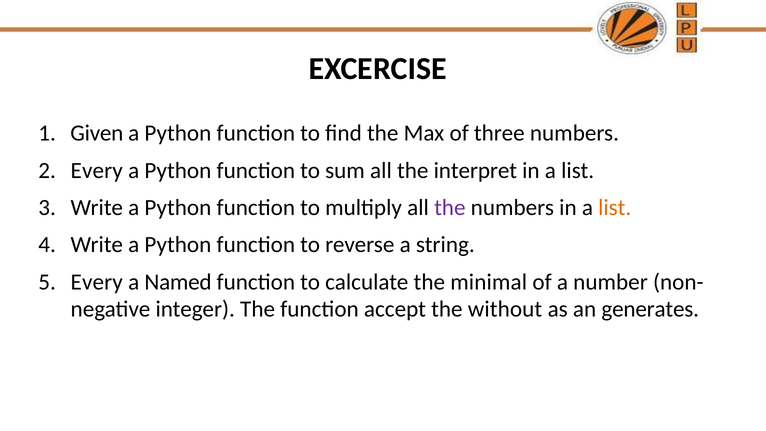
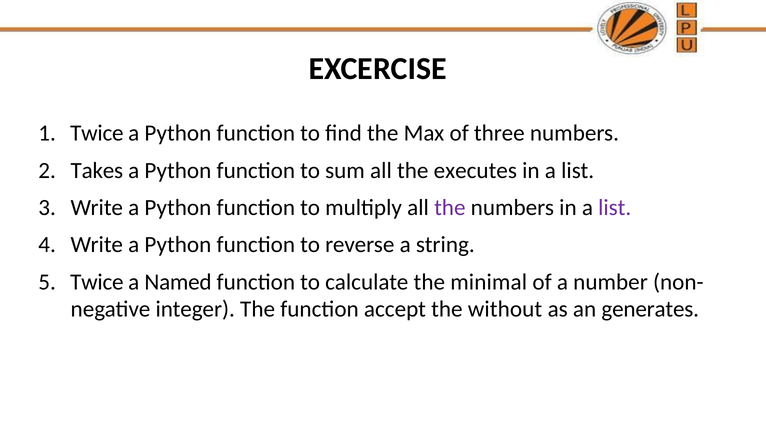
Given at (97, 133): Given -> Twice
Every at (97, 170): Every -> Takes
interpret: interpret -> executes
list at (615, 208) colour: orange -> purple
Every at (97, 282): Every -> Twice
